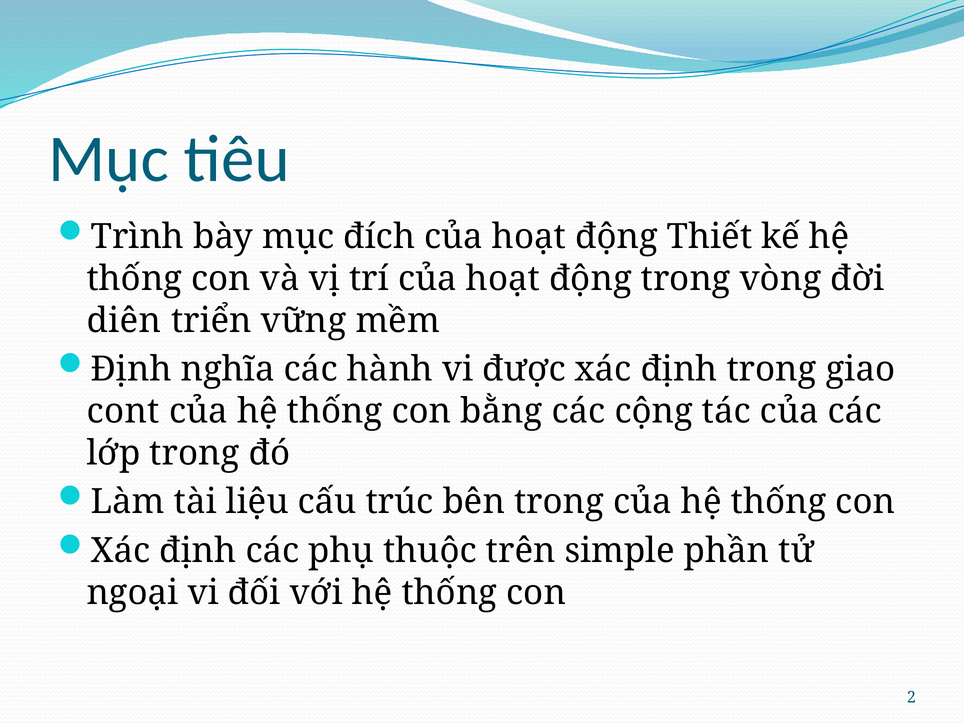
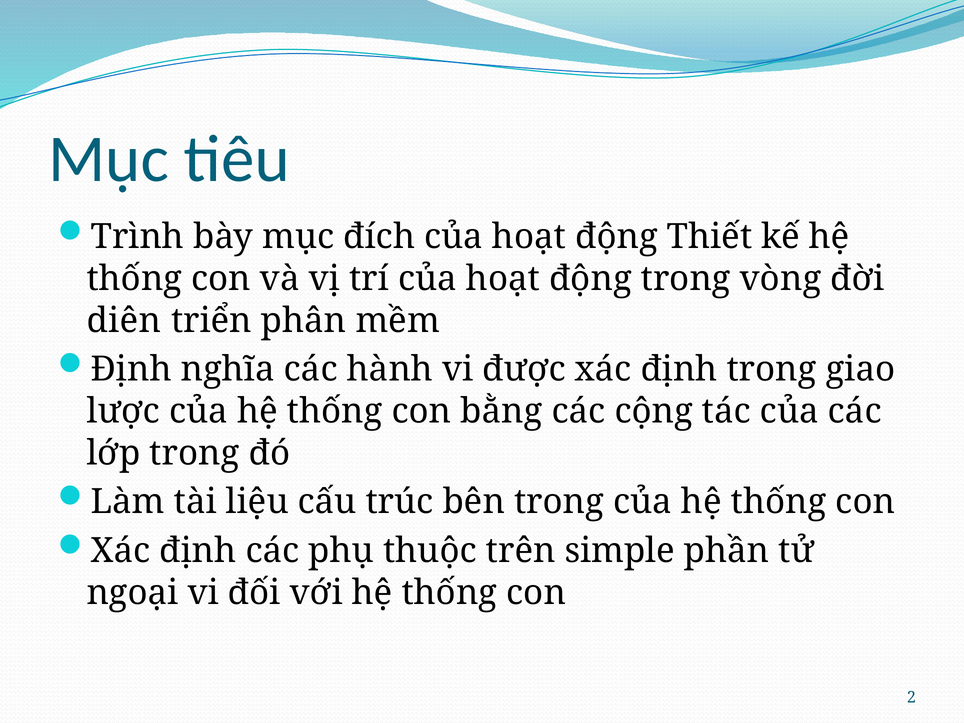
vững: vững -> phân
cont: cont -> lược
